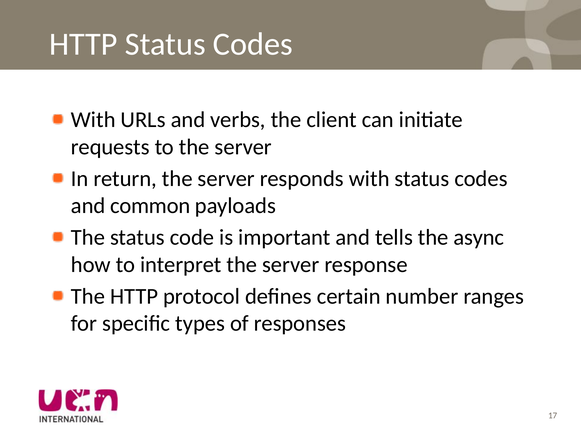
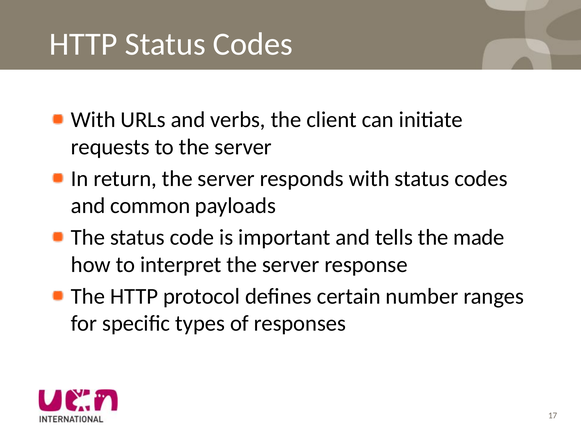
async: async -> made
